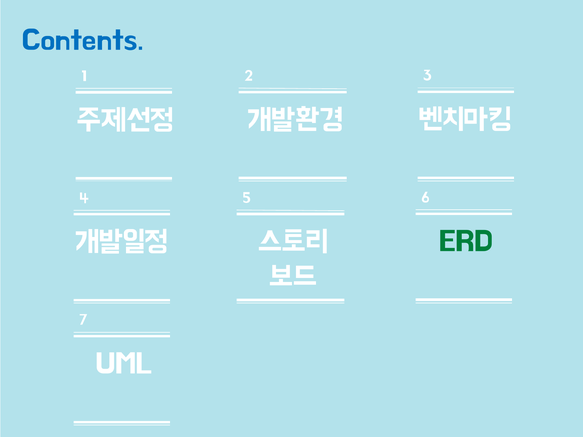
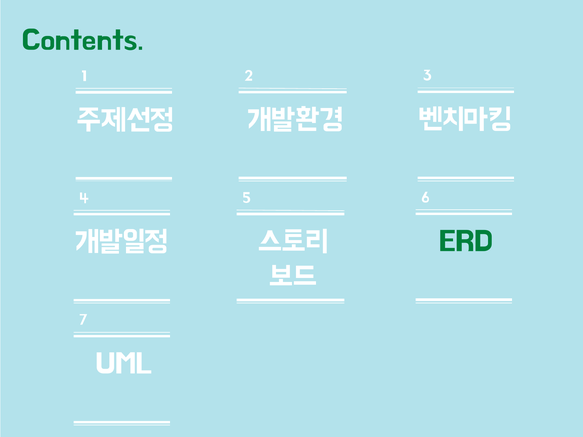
Contents colour: blue -> green
